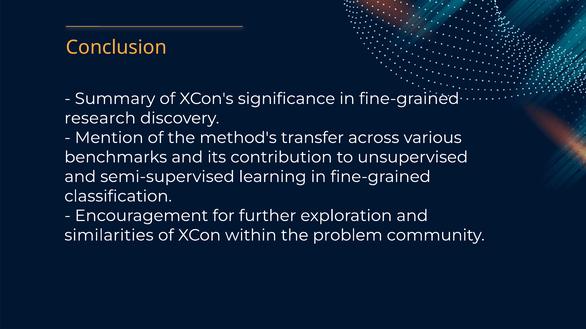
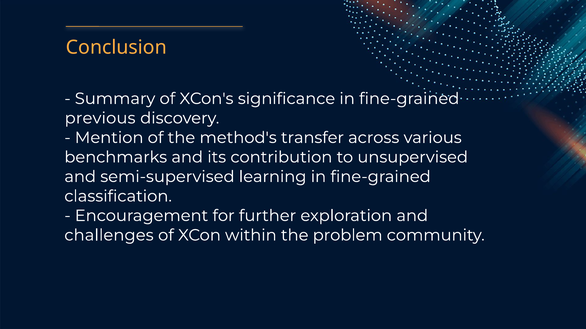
research: research -> previous
similarities: similarities -> challenges
